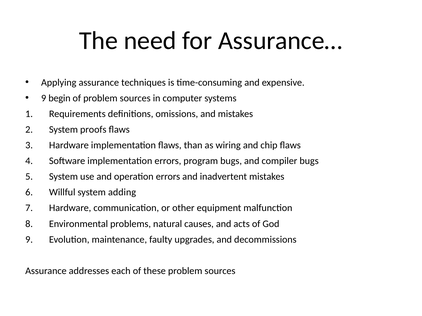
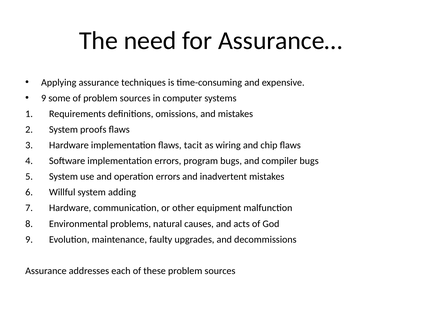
begin: begin -> some
than: than -> tacit
